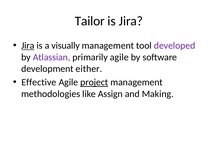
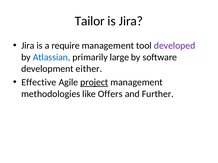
Jira at (28, 46) underline: present -> none
visually: visually -> require
Atlassian colour: purple -> blue
primarily agile: agile -> large
Assign: Assign -> Offers
Making: Making -> Further
